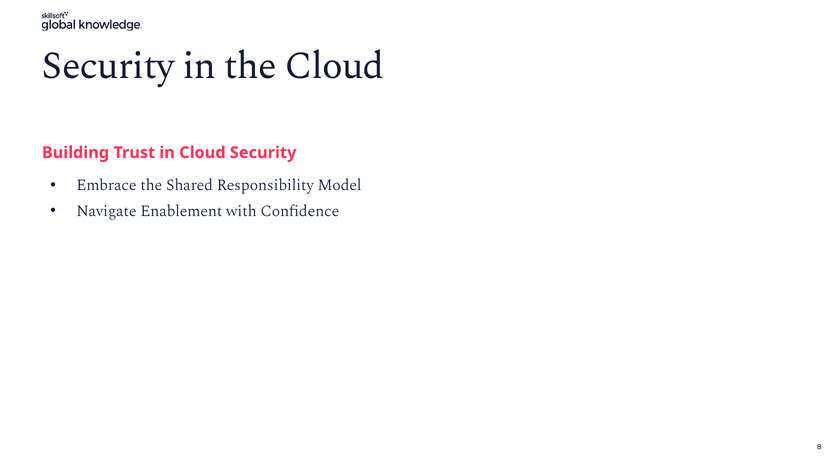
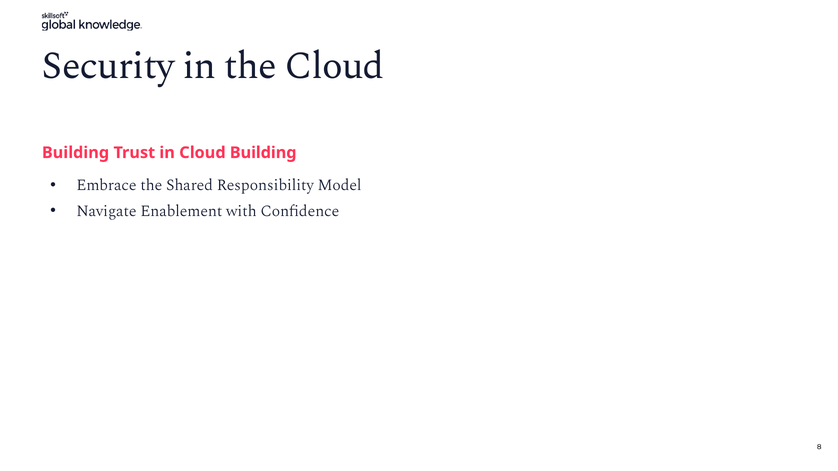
Cloud Security: Security -> Building
